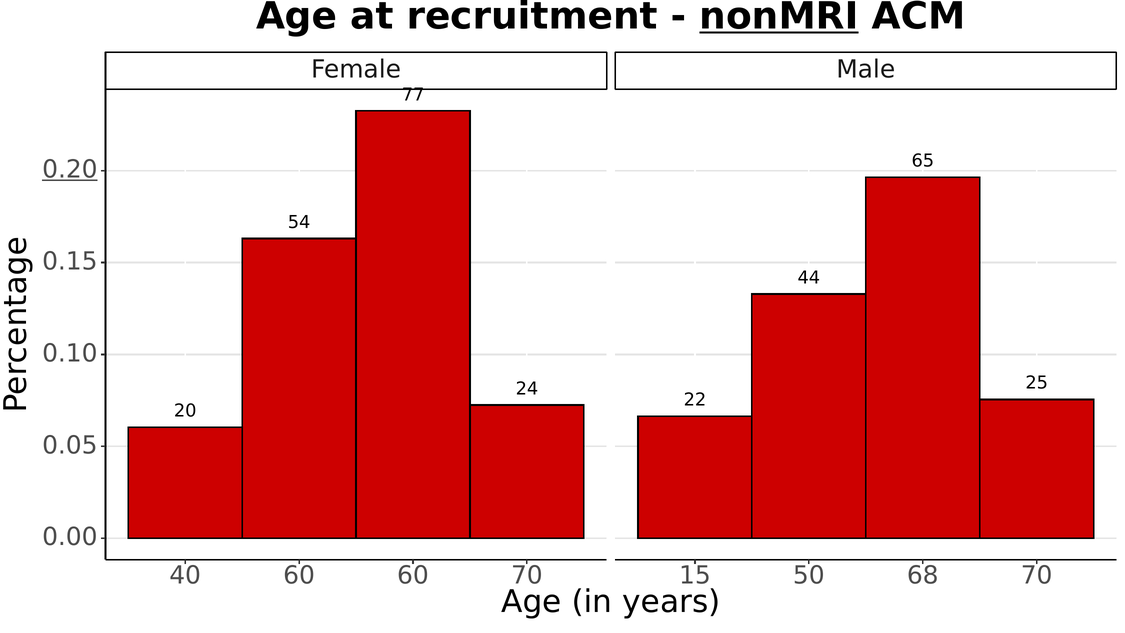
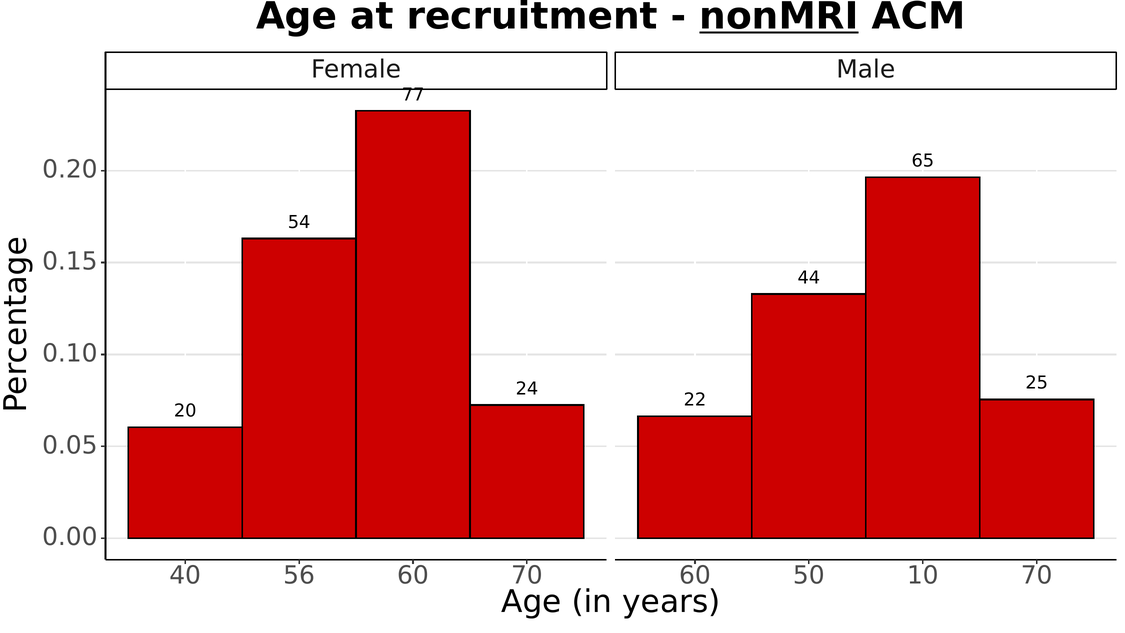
0.20 underline: present -> none
40 60: 60 -> 56
70 15: 15 -> 60
68: 68 -> 10
